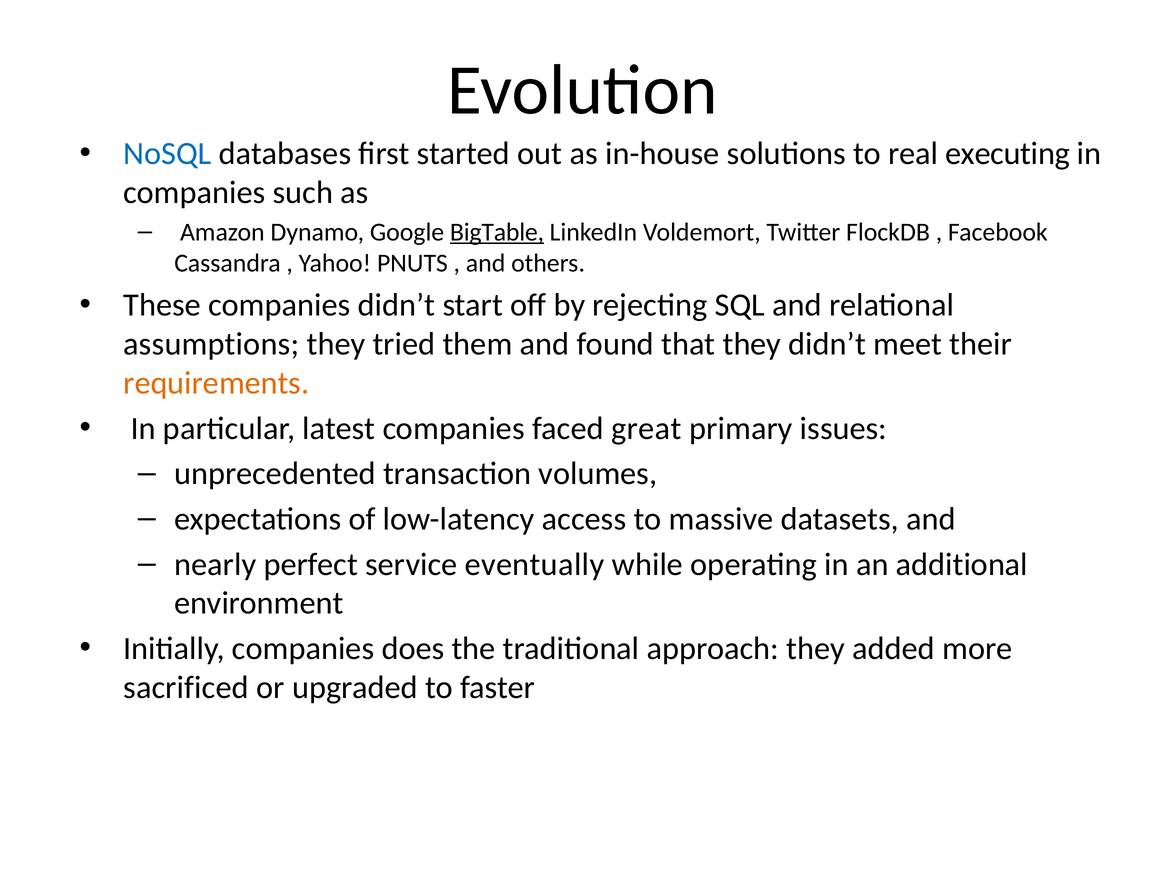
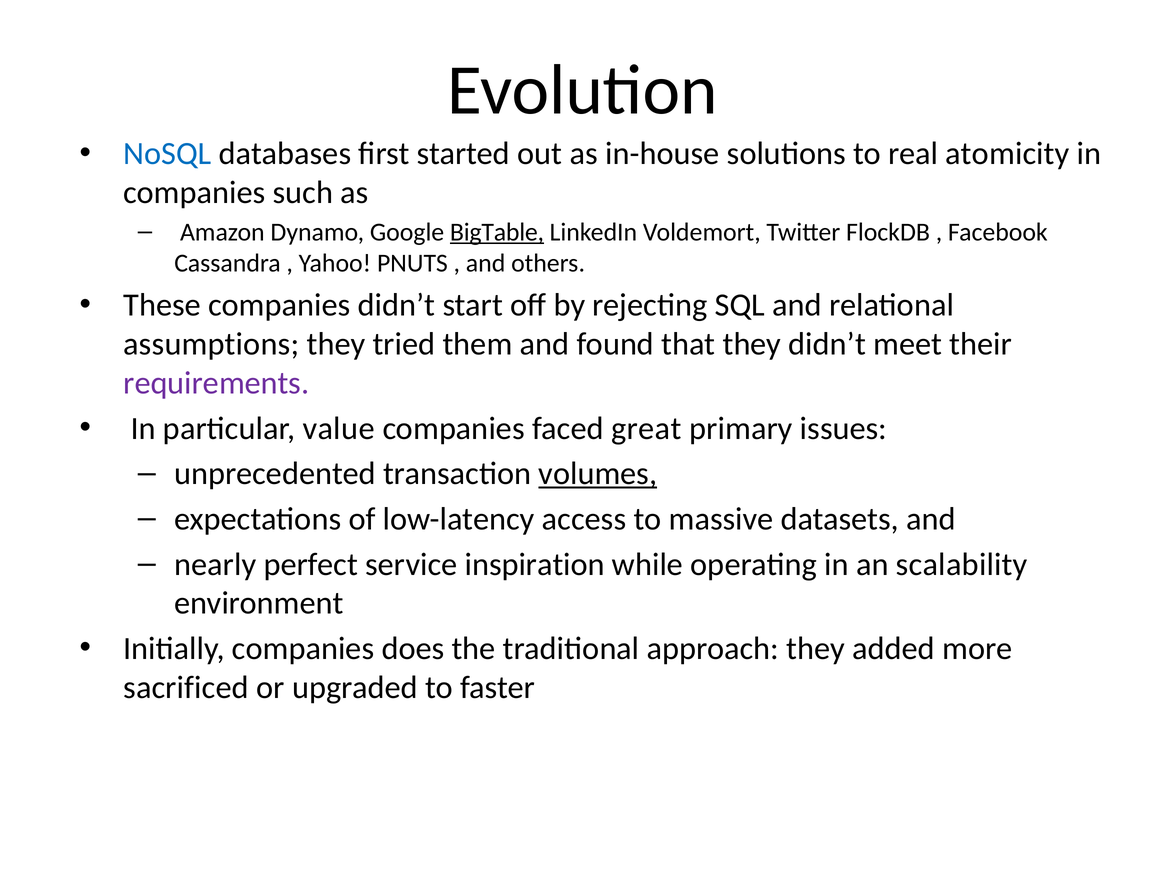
executing: executing -> atomicity
requirements colour: orange -> purple
latest: latest -> value
volumes underline: none -> present
eventually: eventually -> inspiration
additional: additional -> scalability
